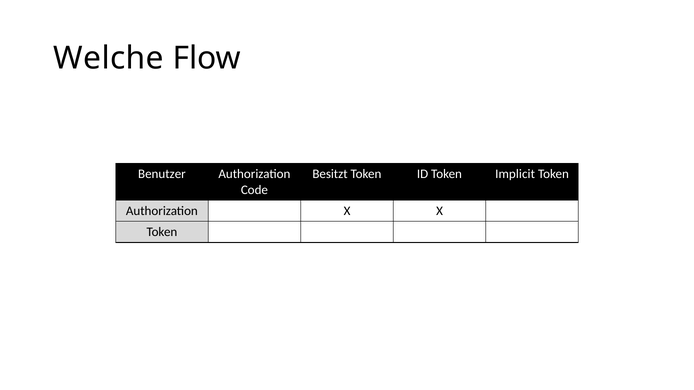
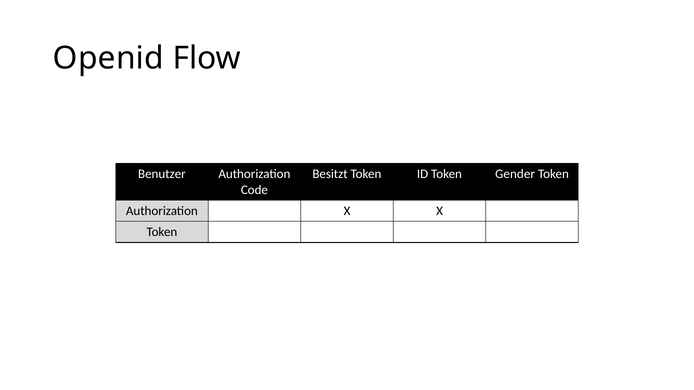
Welche: Welche -> Openid
Implicit: Implicit -> Gender
